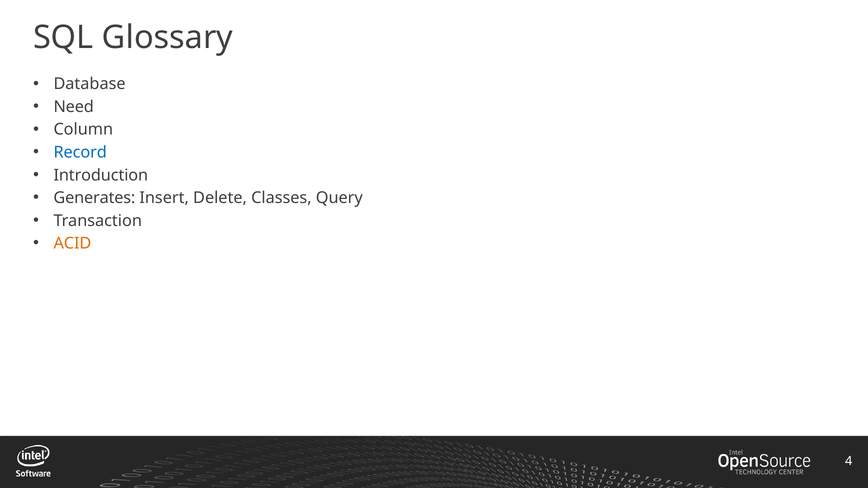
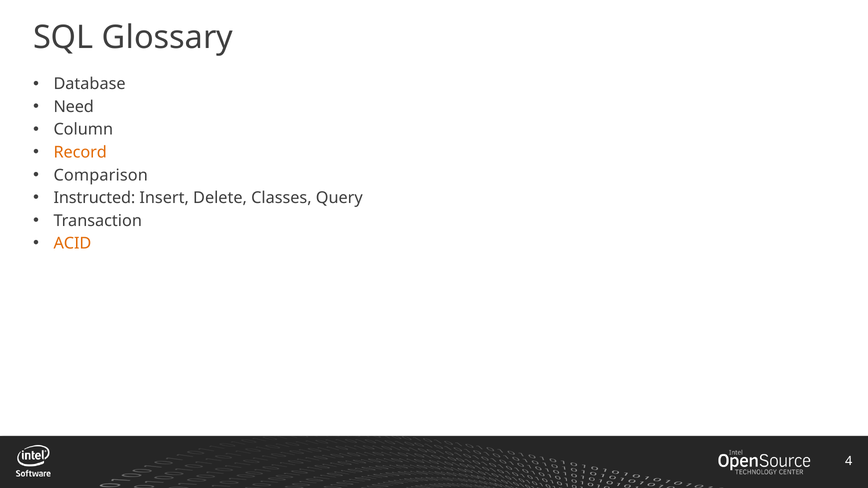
Record colour: blue -> orange
Introduction: Introduction -> Comparison
Generates: Generates -> Instructed
